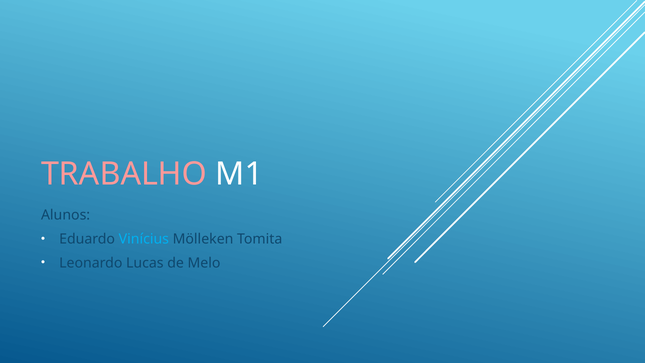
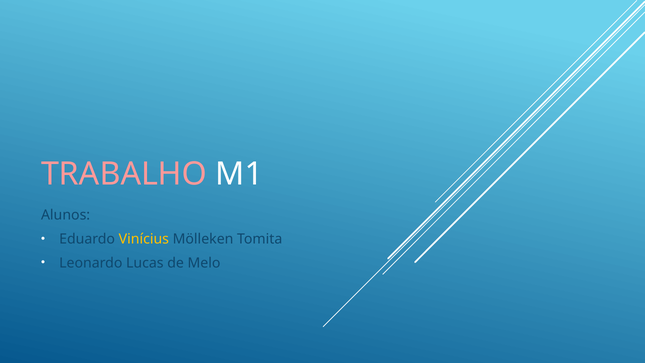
Vinícius colour: light blue -> yellow
